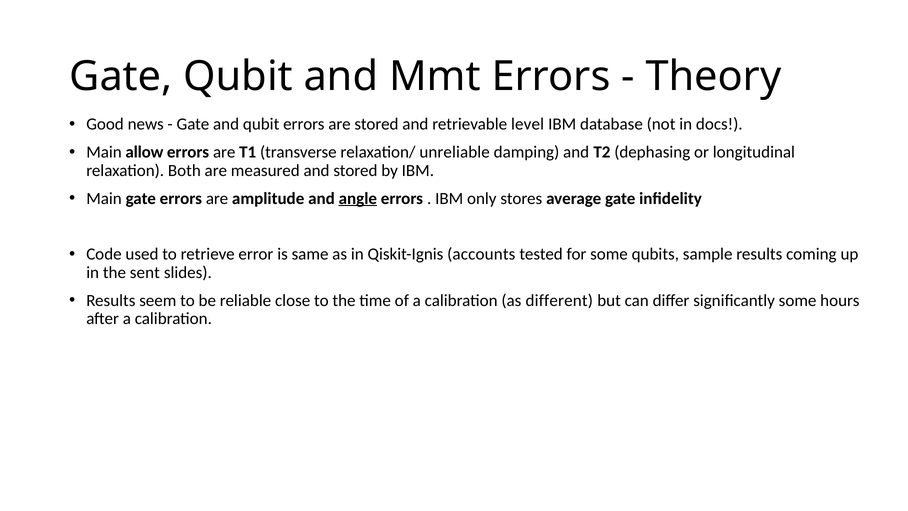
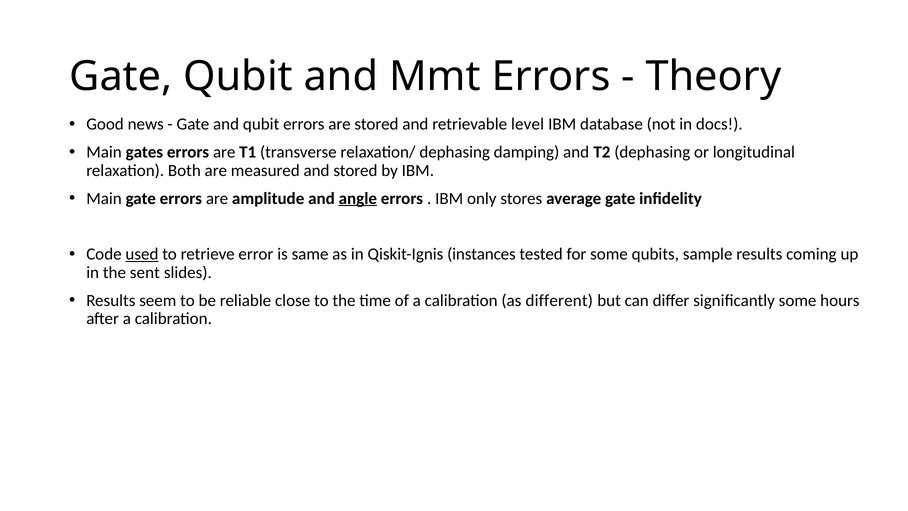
allow: allow -> gates
relaxation/ unreliable: unreliable -> dephasing
used underline: none -> present
accounts: accounts -> instances
